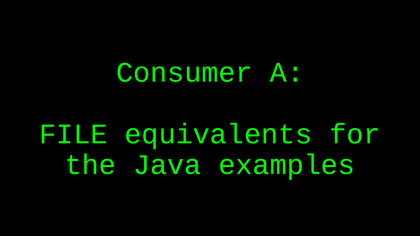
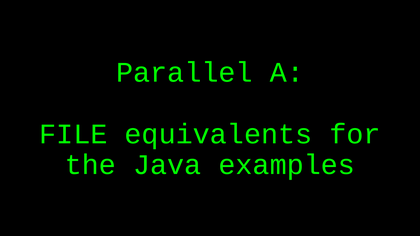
Consumer: Consumer -> Parallel
